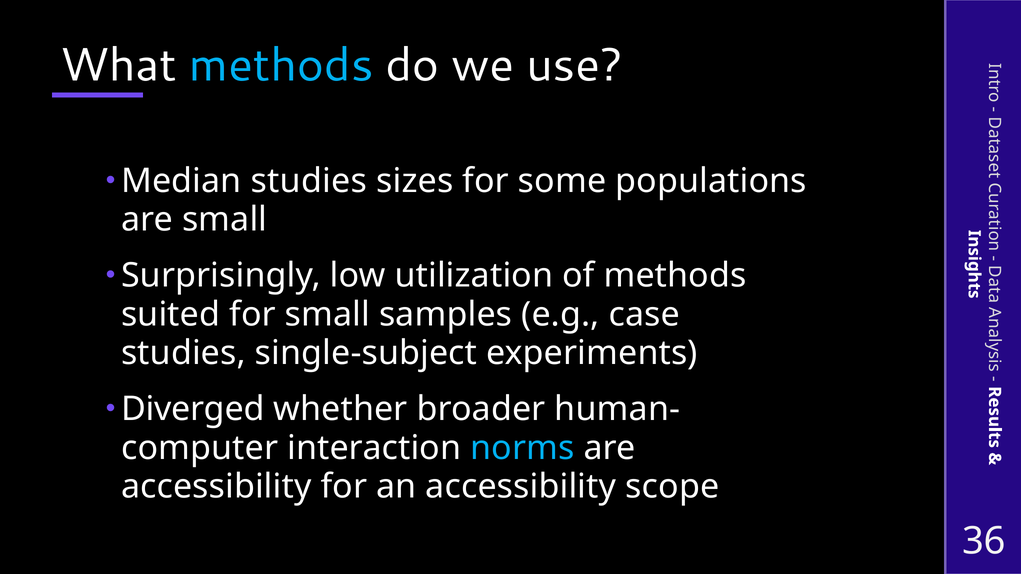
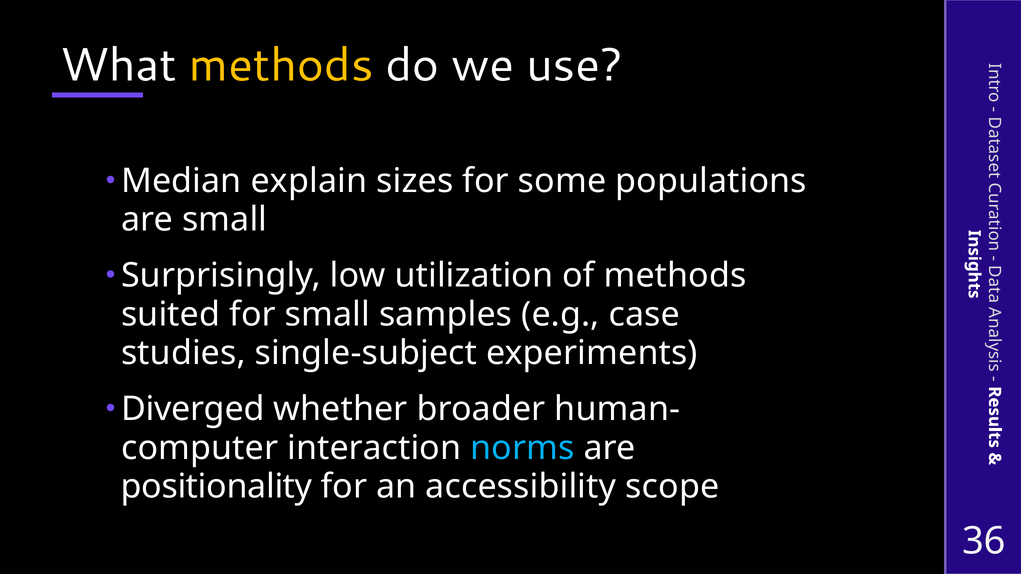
methods at (281, 66) colour: light blue -> yellow
Median studies: studies -> explain
accessibility at (216, 487): accessibility -> positionality
